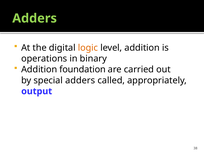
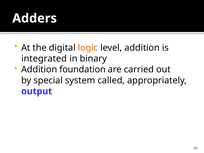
Adders at (35, 18) colour: light green -> white
operations: operations -> integrated
special adders: adders -> system
